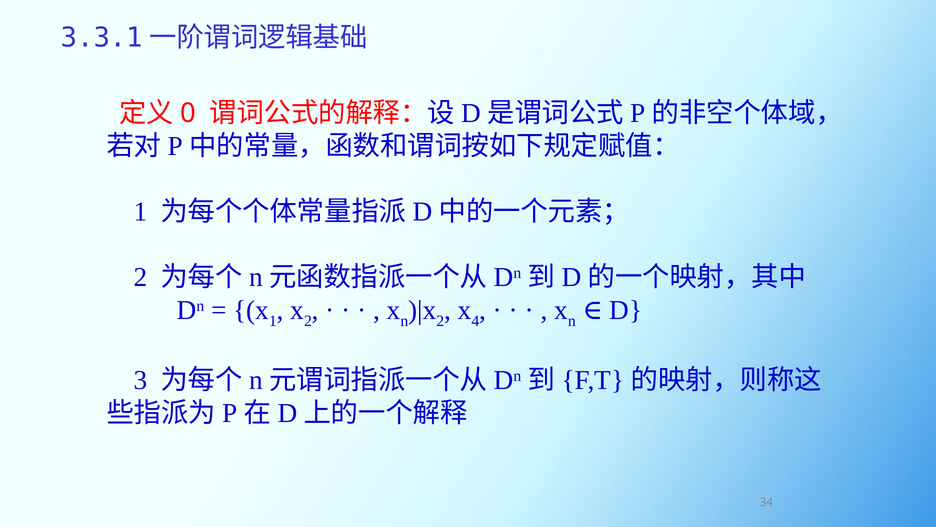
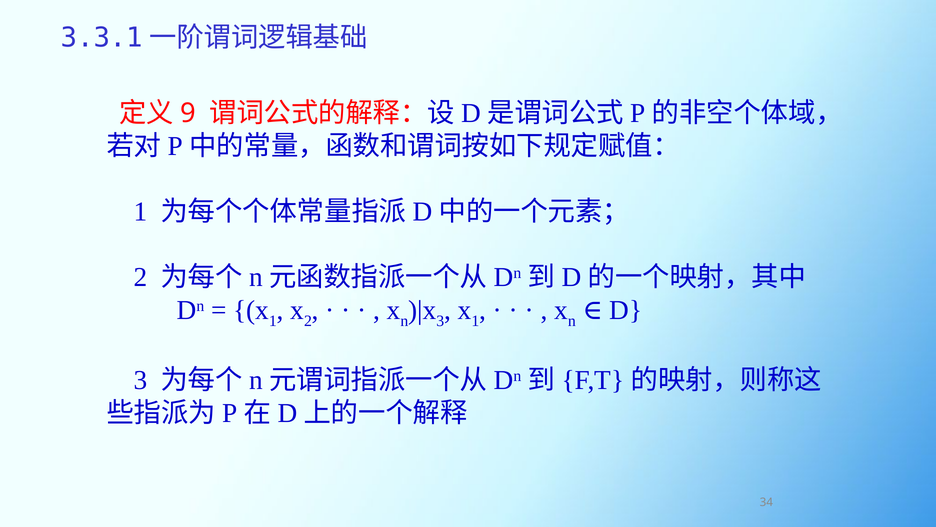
0: 0 -> 9
2 at (440, 321): 2 -> 3
4 at (475, 321): 4 -> 1
